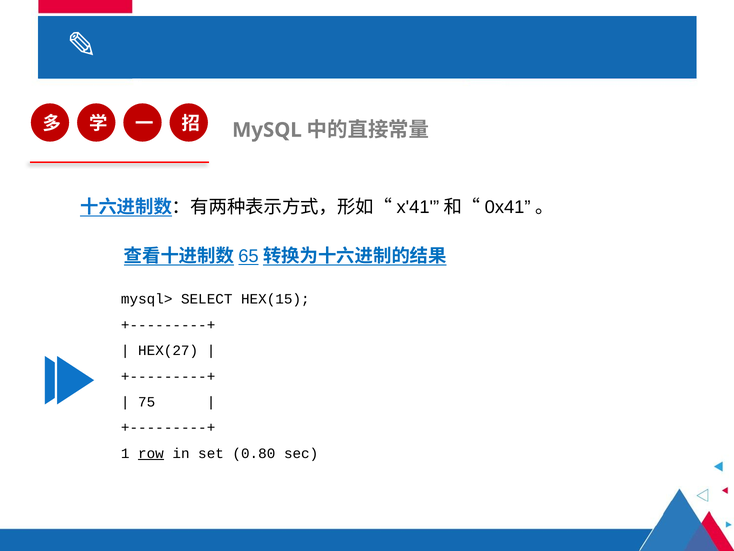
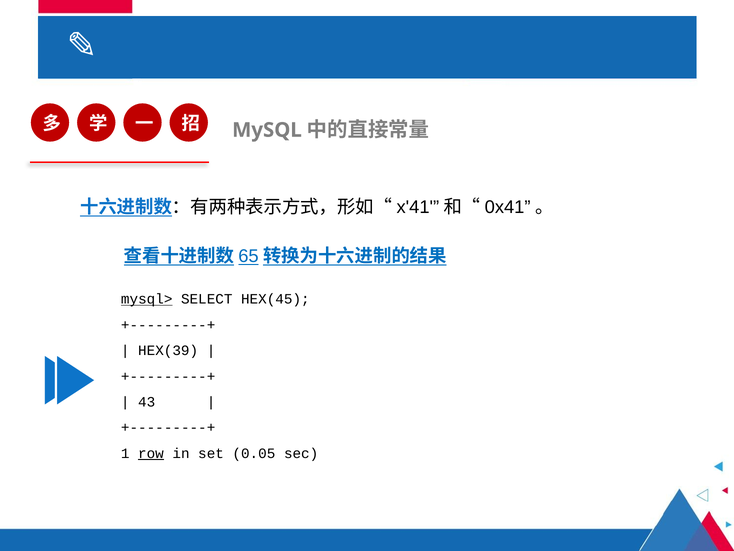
mysql> underline: none -> present
HEX(15: HEX(15 -> HEX(45
HEX(27: HEX(27 -> HEX(39
75: 75 -> 43
0.80: 0.80 -> 0.05
